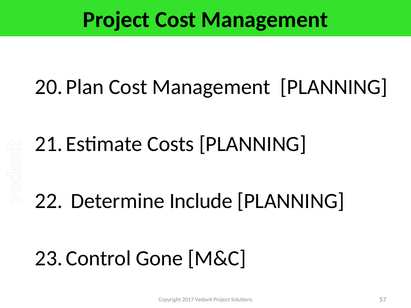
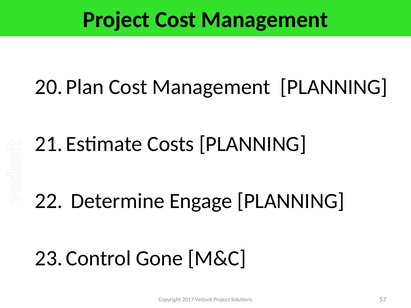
Include: Include -> Engage
